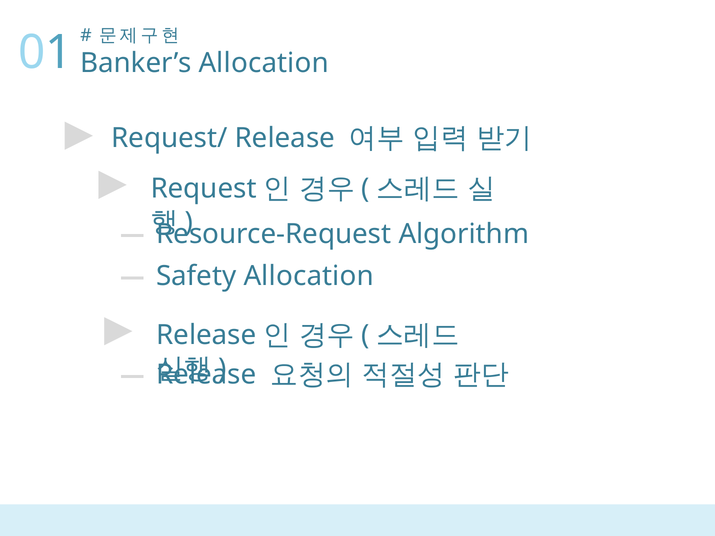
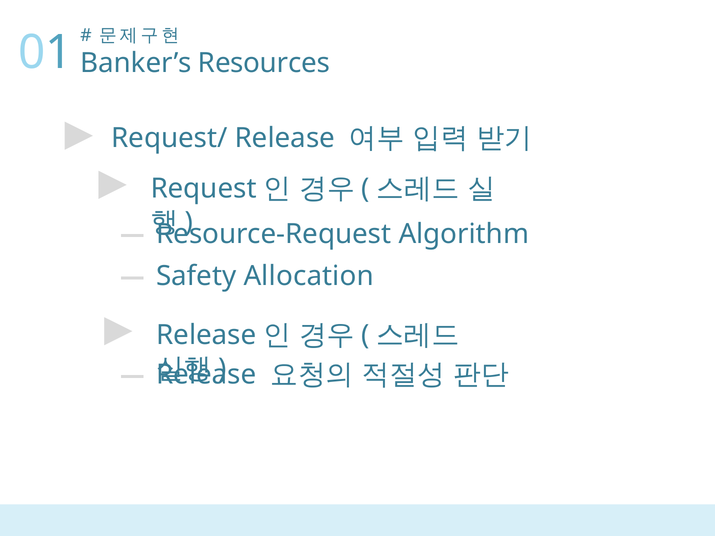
Banker’s Allocation: Allocation -> Resources
